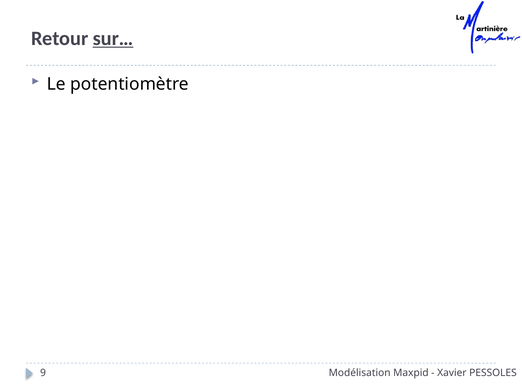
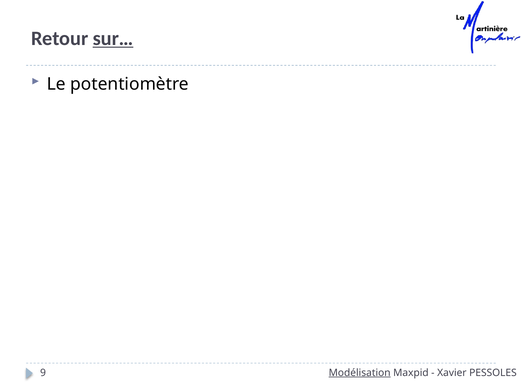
Modélisation underline: none -> present
